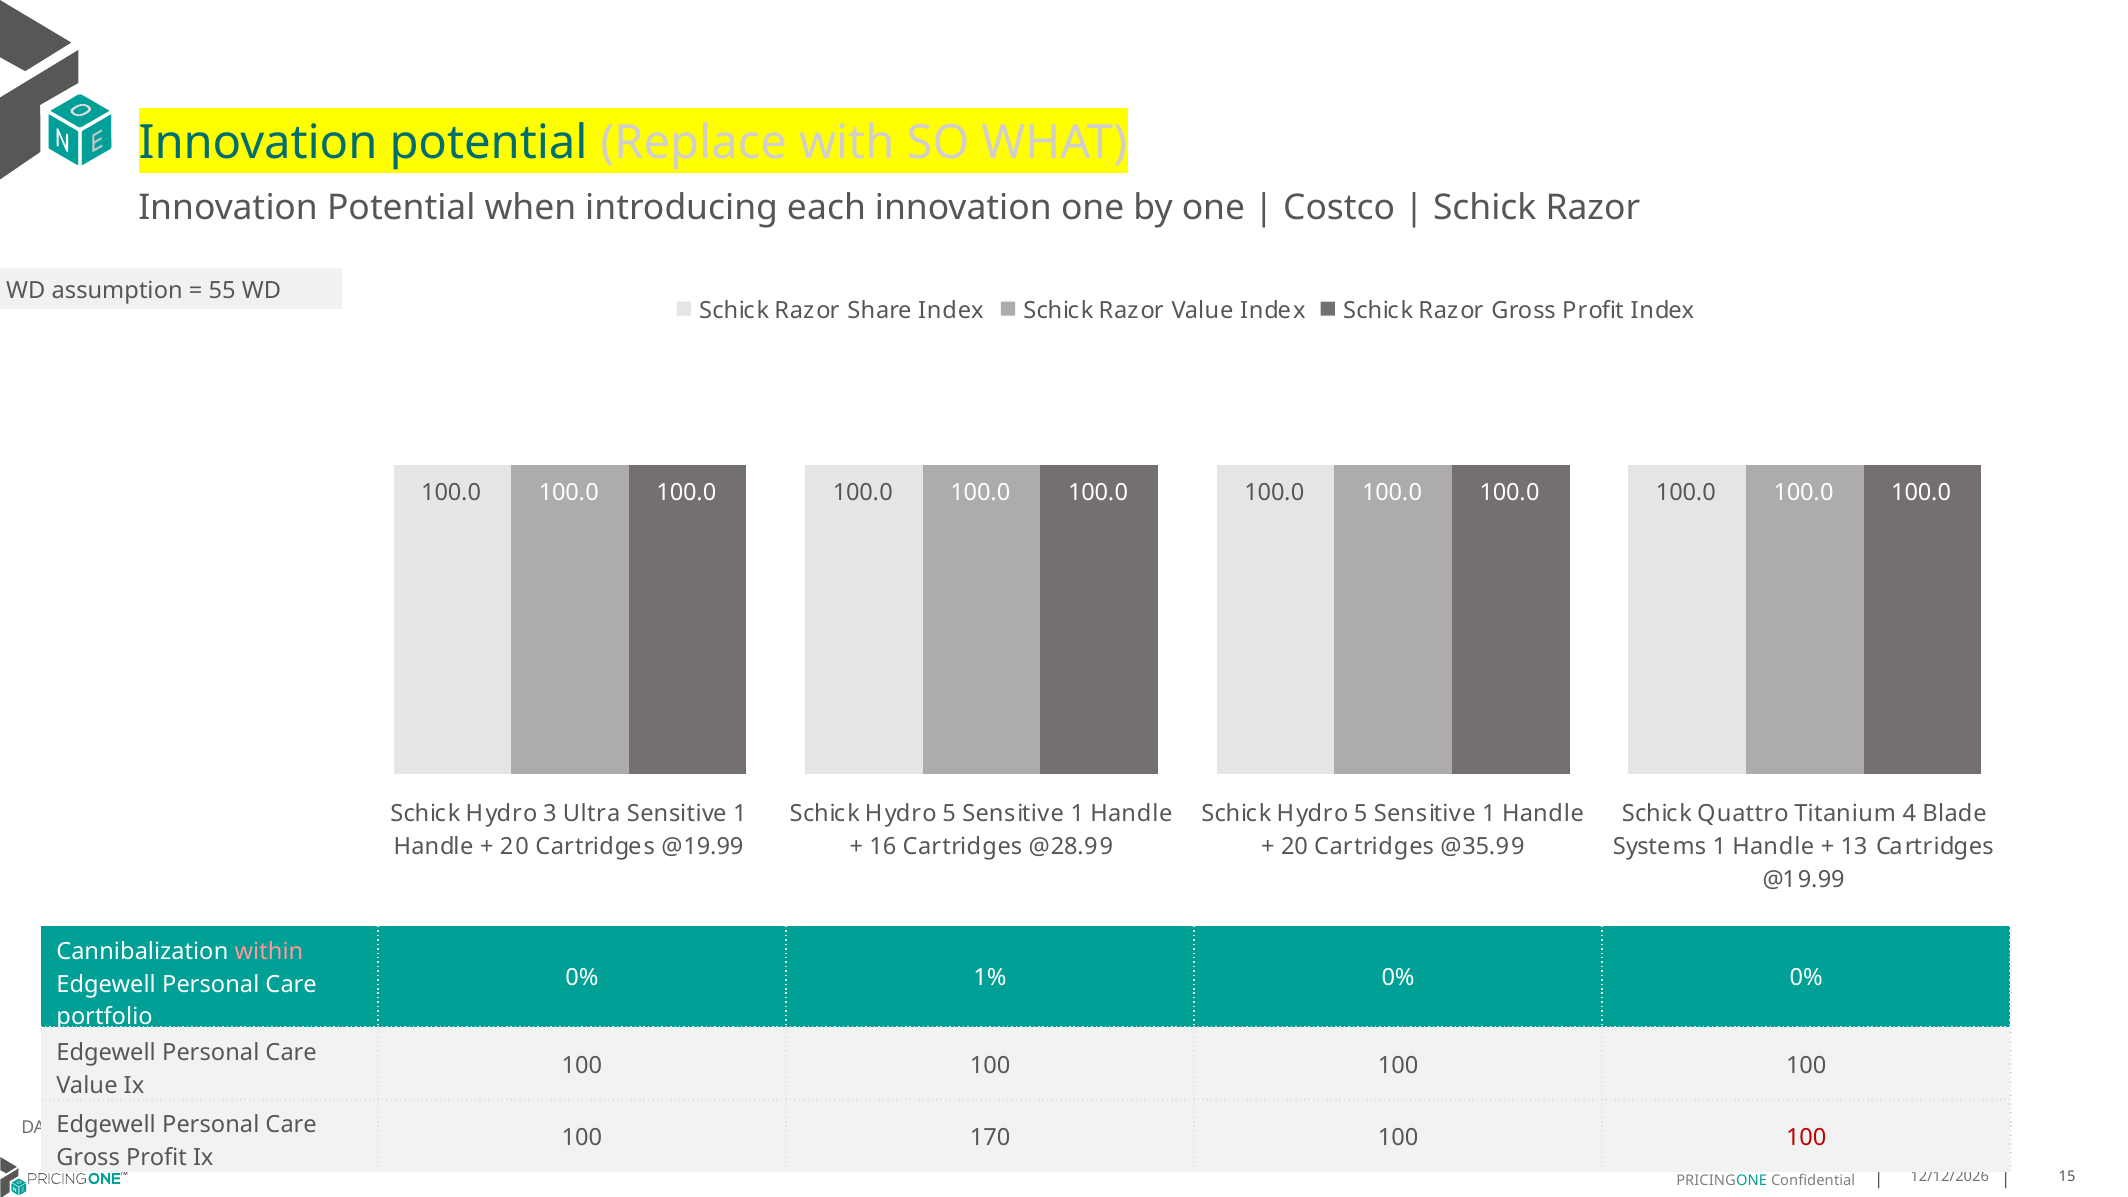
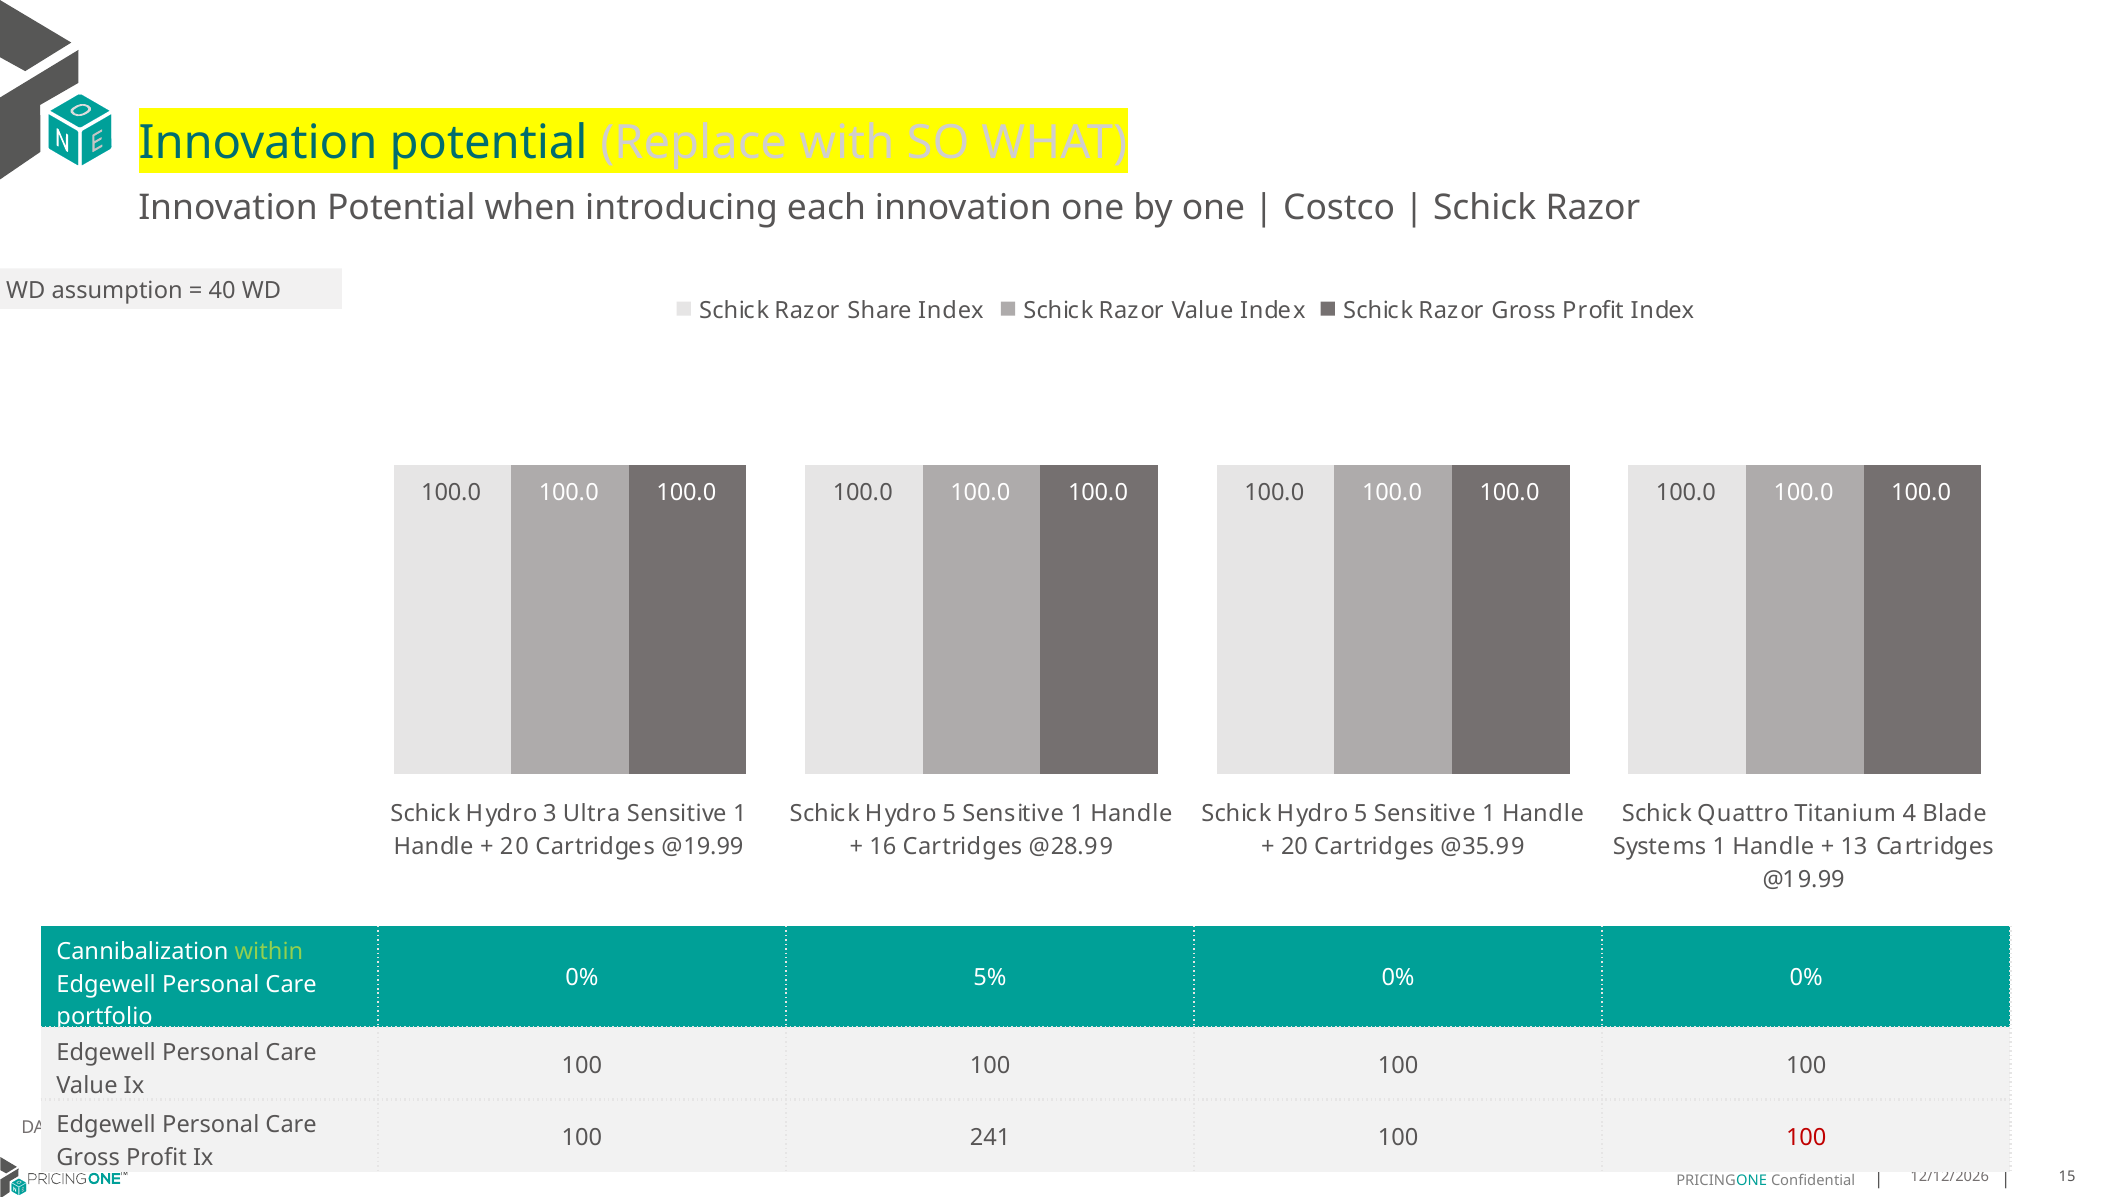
55: 55 -> 40
within colour: pink -> light green
1%: 1% -> 5%
170: 170 -> 241
